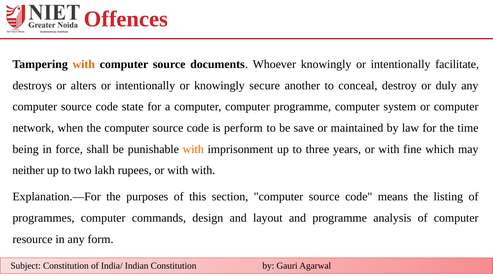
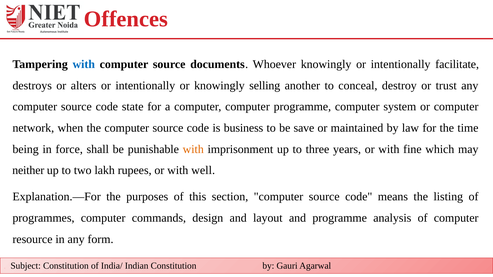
with at (84, 64) colour: orange -> blue
secure: secure -> selling
duly: duly -> trust
perform: perform -> business
with with: with -> well
